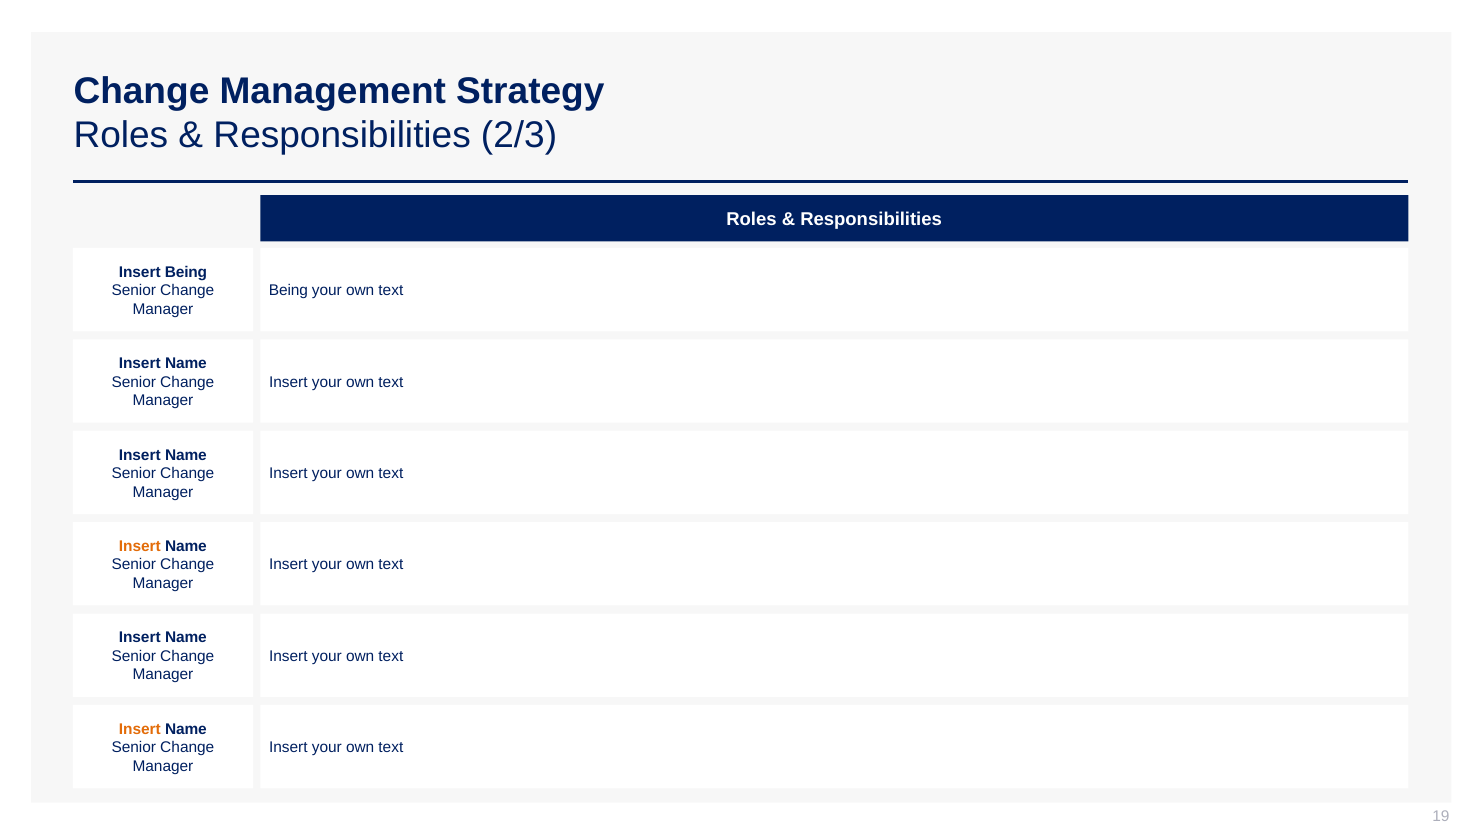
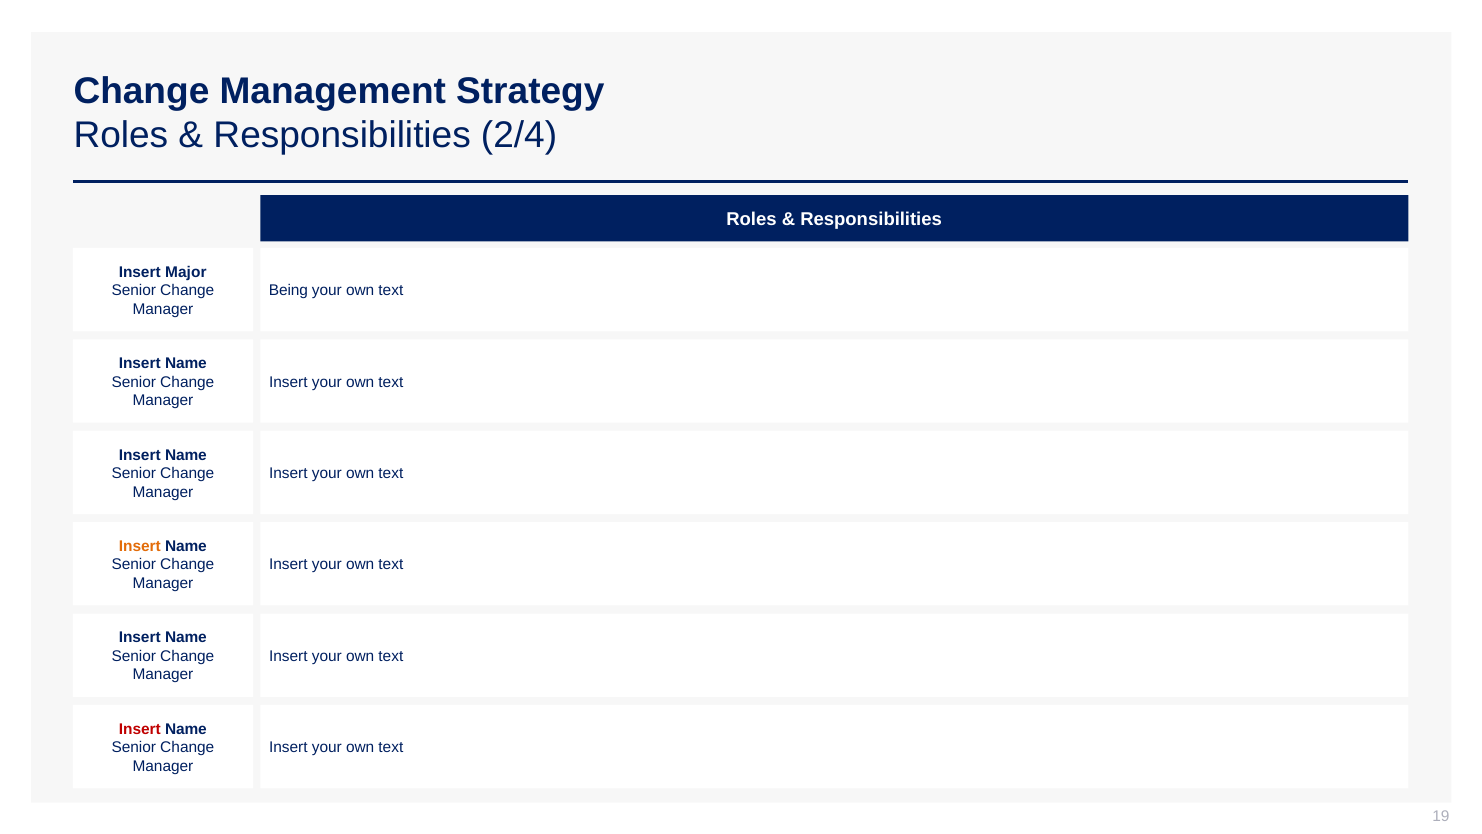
2/3: 2/3 -> 2/4
Insert Being: Being -> Major
Insert at (140, 729) colour: orange -> red
